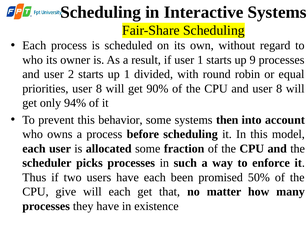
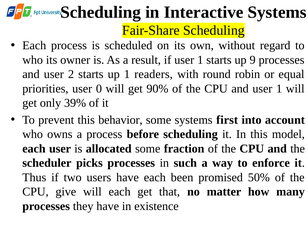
divided: divided -> readers
priorities user 8: 8 -> 0
and user 8: 8 -> 1
94%: 94% -> 39%
then: then -> first
